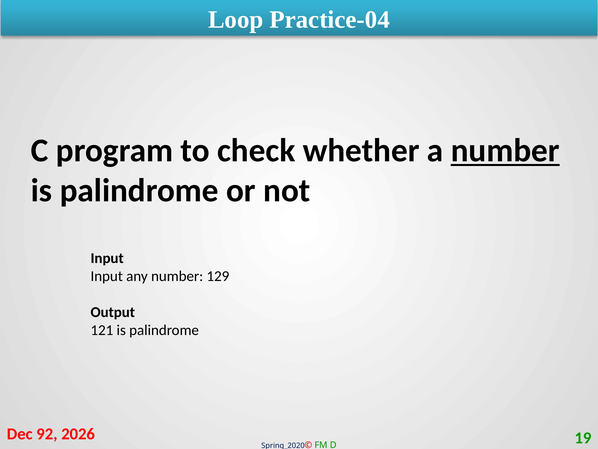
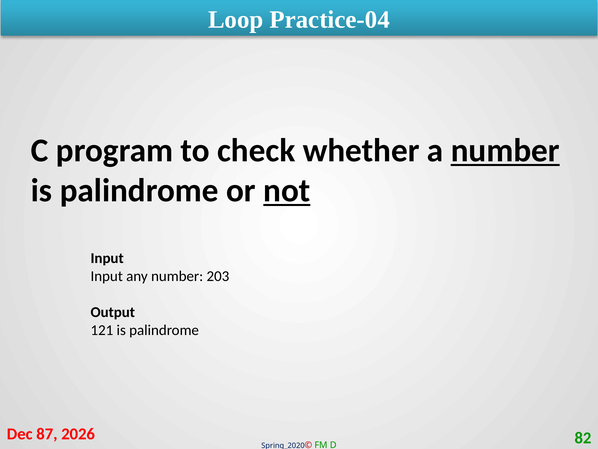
not underline: none -> present
129: 129 -> 203
92: 92 -> 87
19: 19 -> 82
